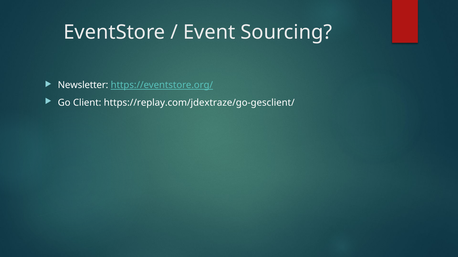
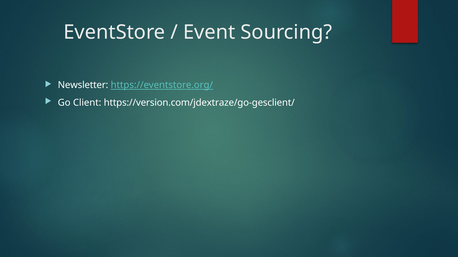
https://replay.com/jdextraze/go-gesclient/: https://replay.com/jdextraze/go-gesclient/ -> https://version.com/jdextraze/go-gesclient/
